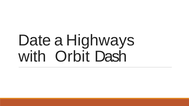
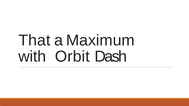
Date: Date -> That
Highways: Highways -> Maximum
